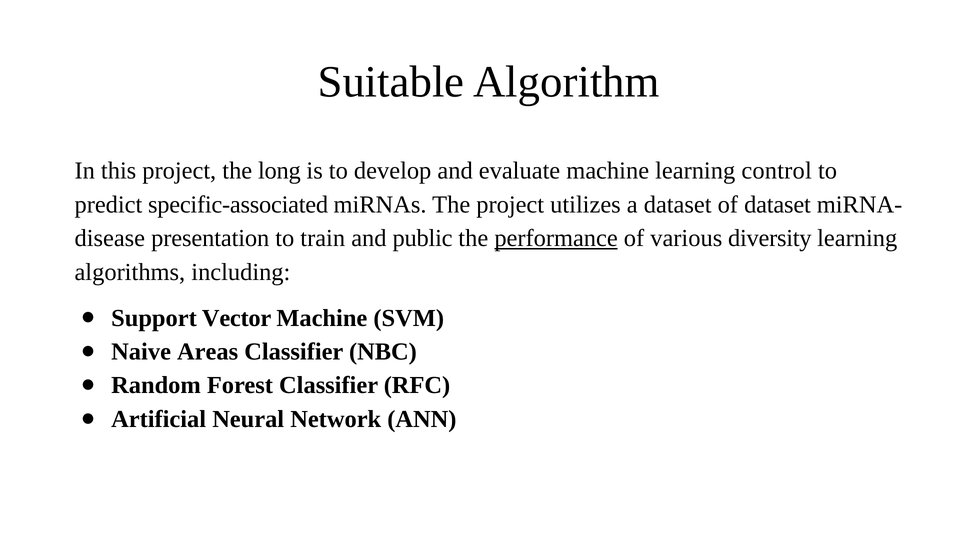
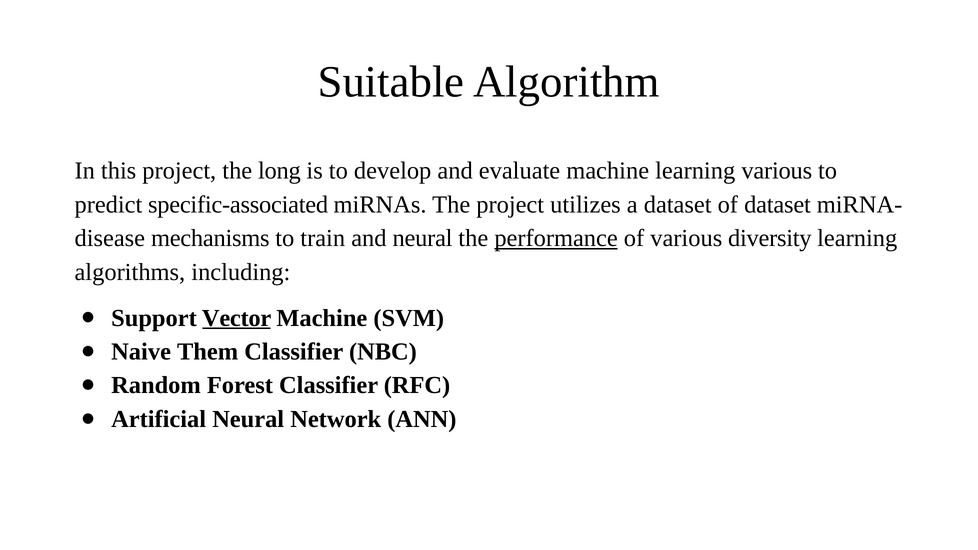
learning control: control -> various
presentation: presentation -> mechanisms
and public: public -> neural
Vector underline: none -> present
Areas: Areas -> Them
